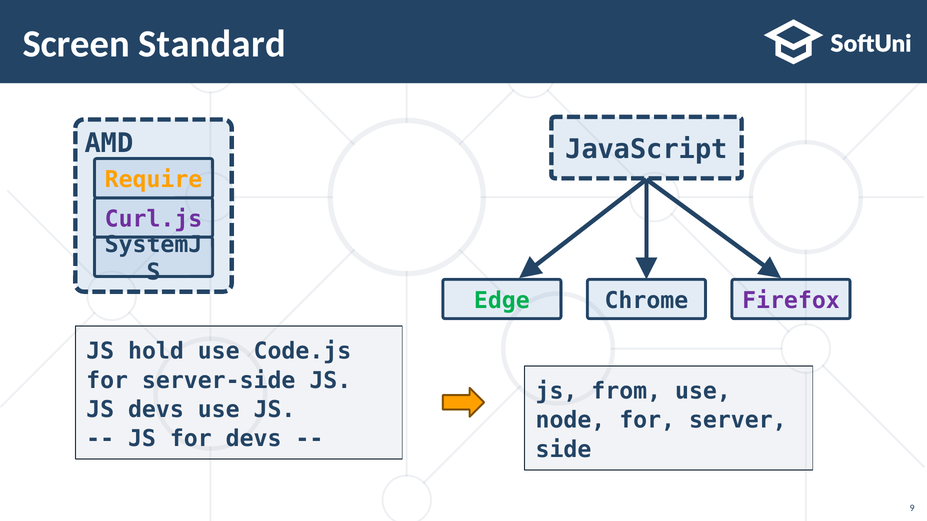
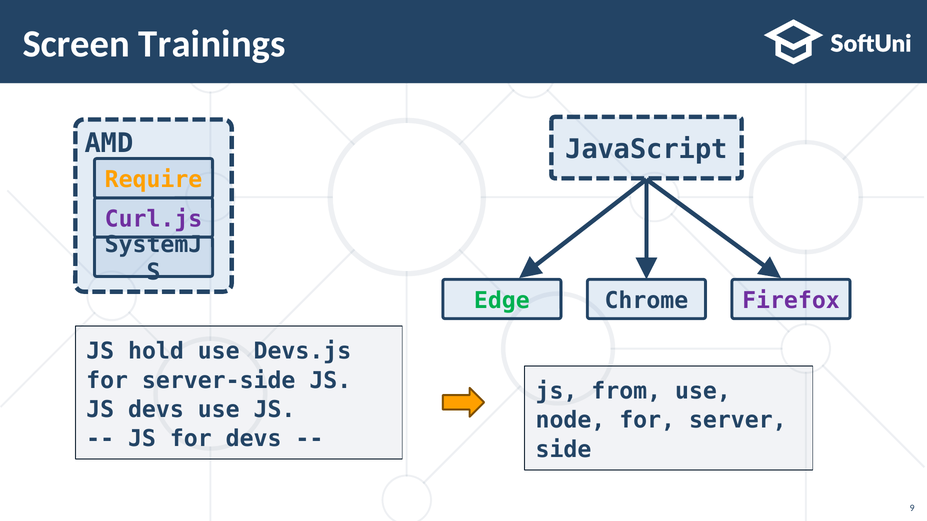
Standard: Standard -> Trainings
Code.js: Code.js -> Devs.js
